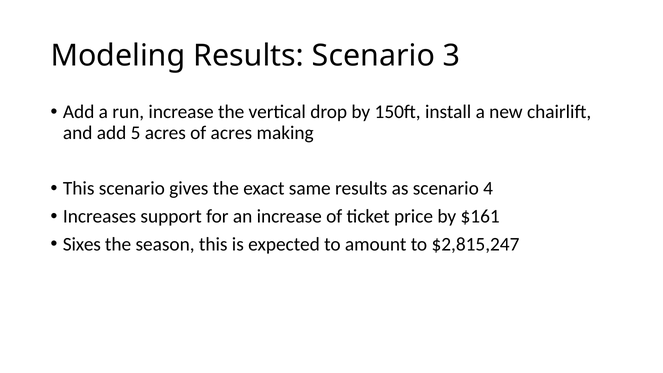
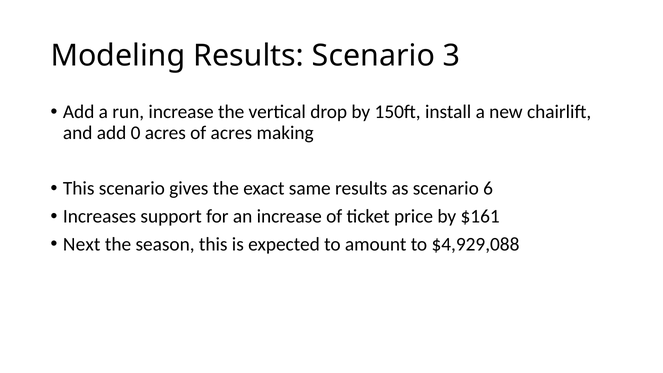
5: 5 -> 0
4: 4 -> 6
Sixes: Sixes -> Next
$2,815,247: $2,815,247 -> $4,929,088
